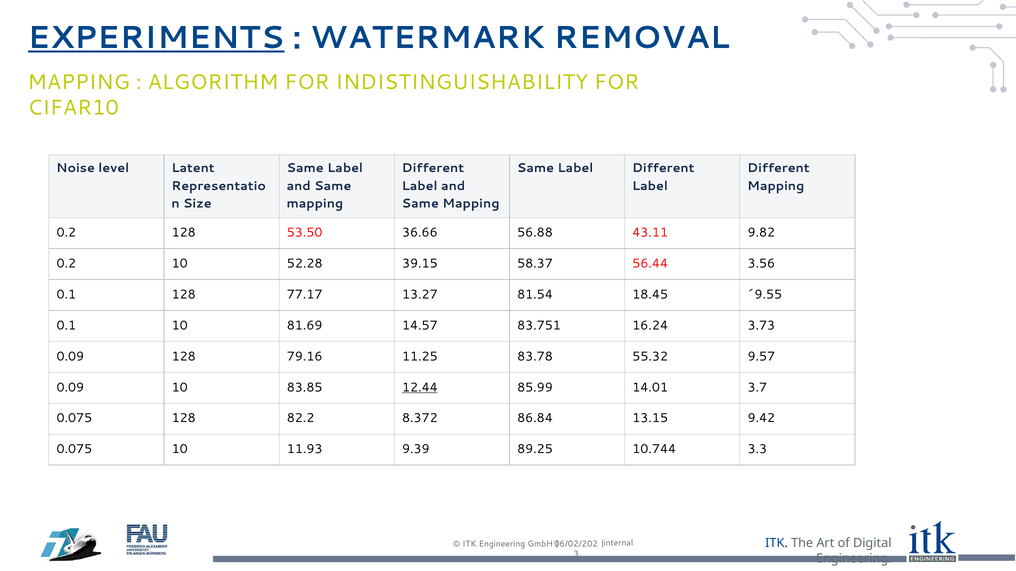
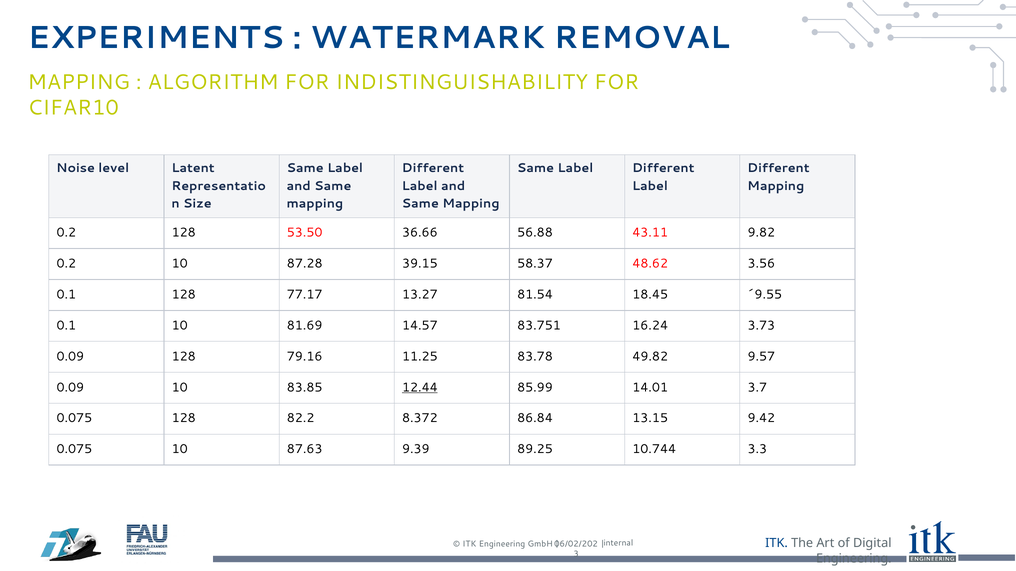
EXPERIMENTS underline: present -> none
52.28: 52.28 -> 87.28
56.44: 56.44 -> 48.62
55.32: 55.32 -> 49.82
11.93: 11.93 -> 87.63
